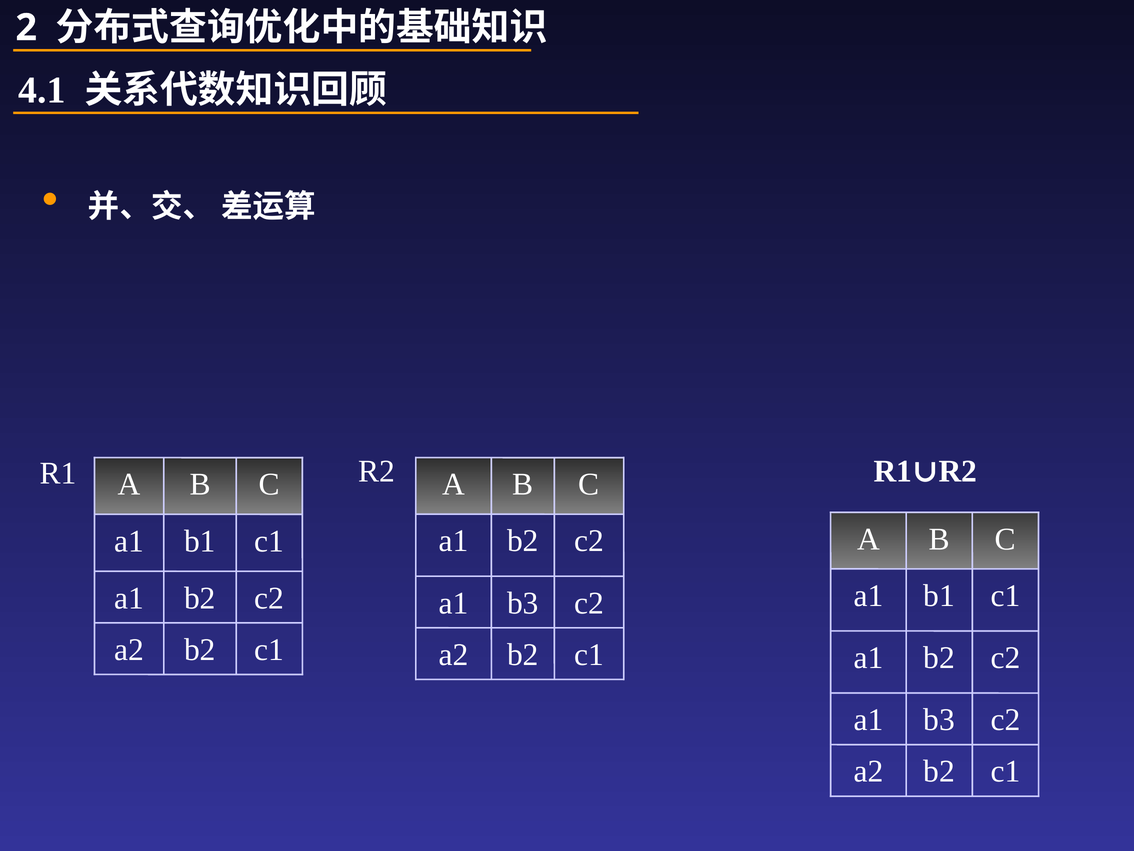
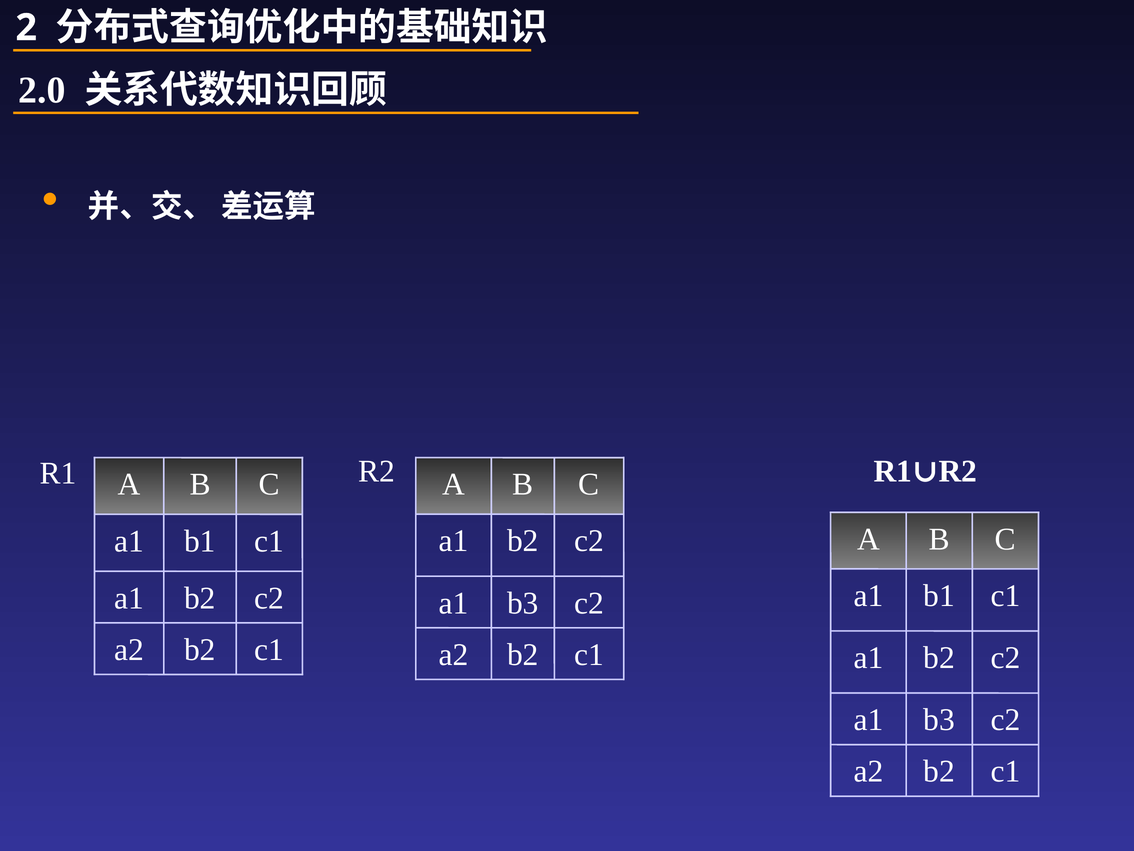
4.1: 4.1 -> 2.0
